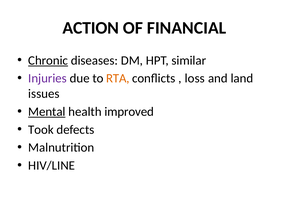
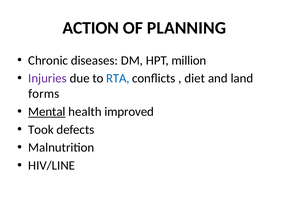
FINANCIAL: FINANCIAL -> PLANNING
Chronic underline: present -> none
similar: similar -> million
RTA colour: orange -> blue
loss: loss -> diet
issues: issues -> forms
